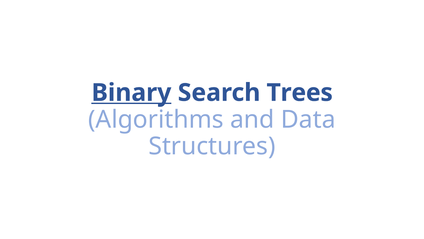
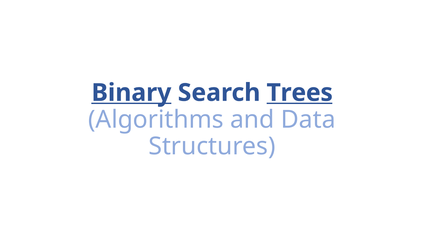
Trees underline: none -> present
